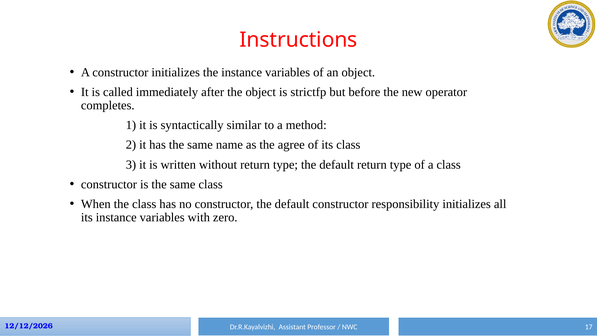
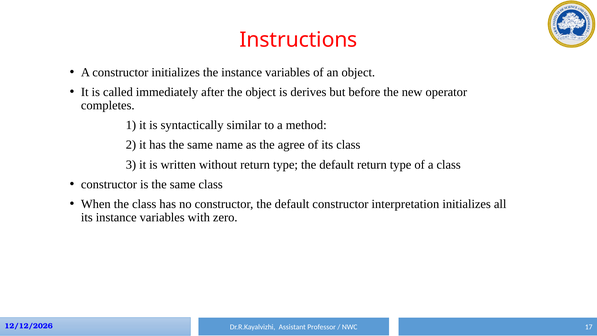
strictfp: strictfp -> derives
responsibility: responsibility -> interpretation
